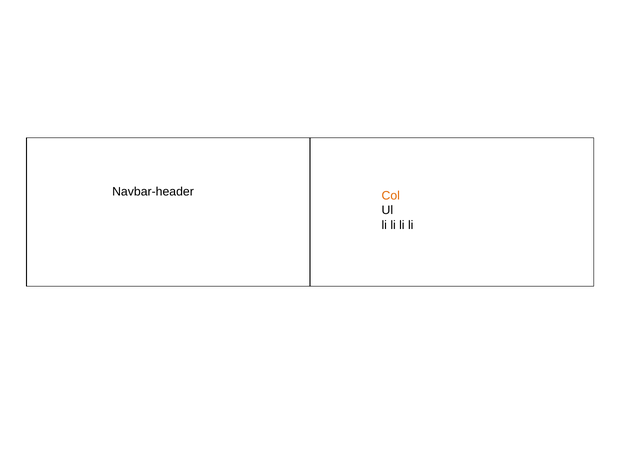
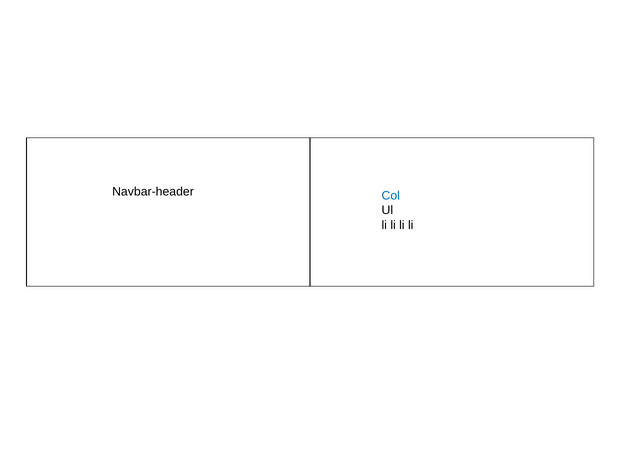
Col colour: orange -> blue
